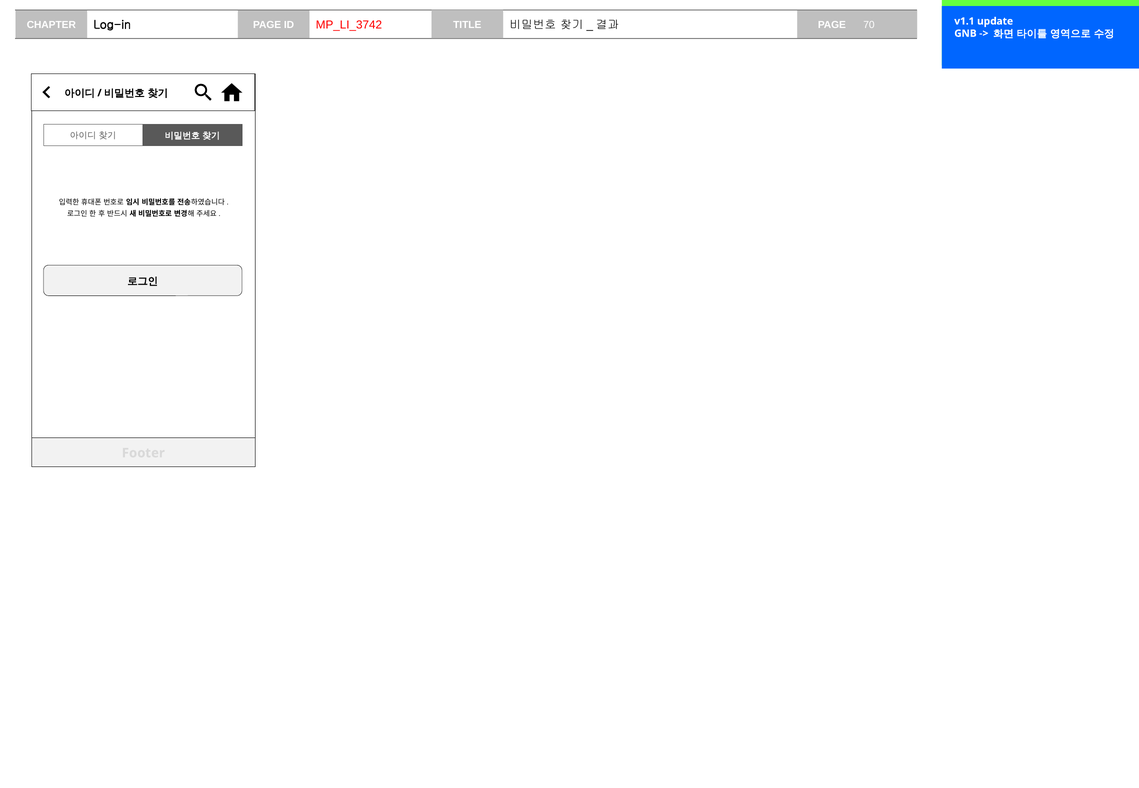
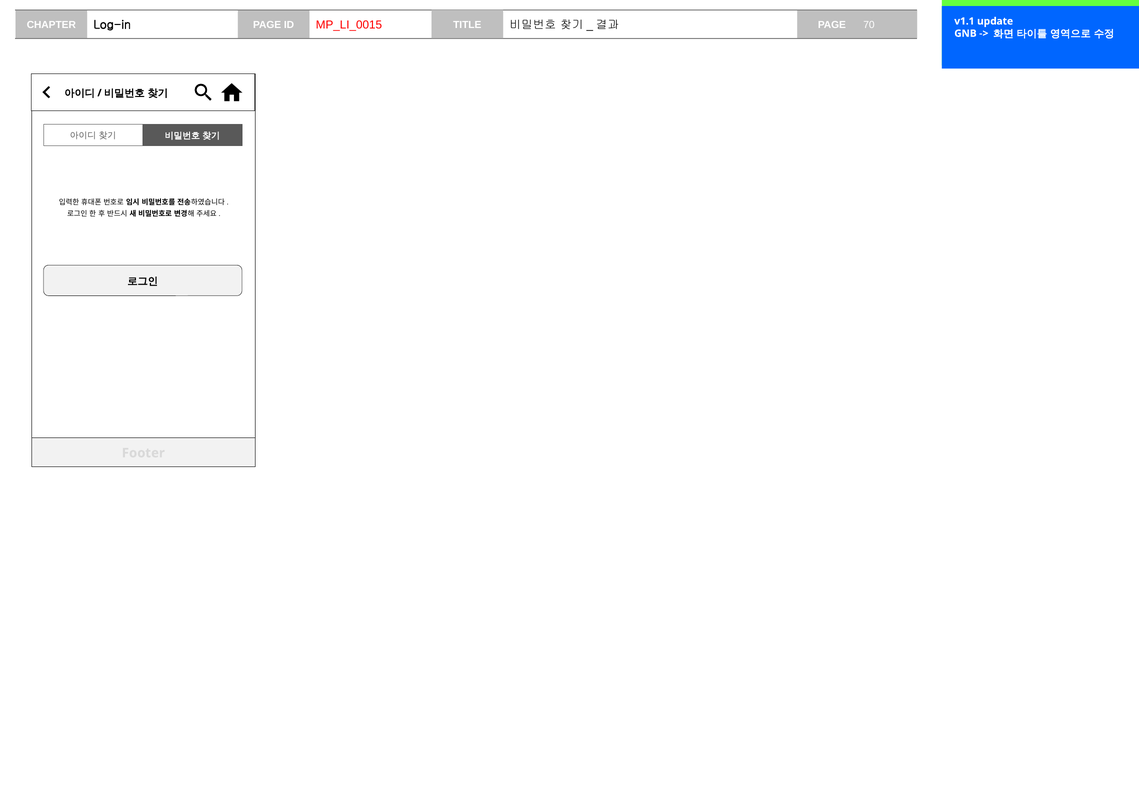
MP_LI_3742: MP_LI_3742 -> MP_LI_0015
